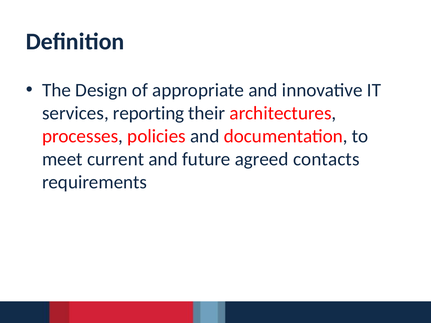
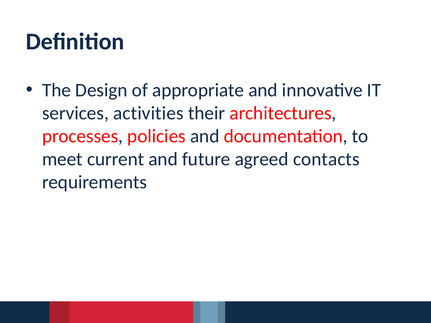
reporting: reporting -> activities
